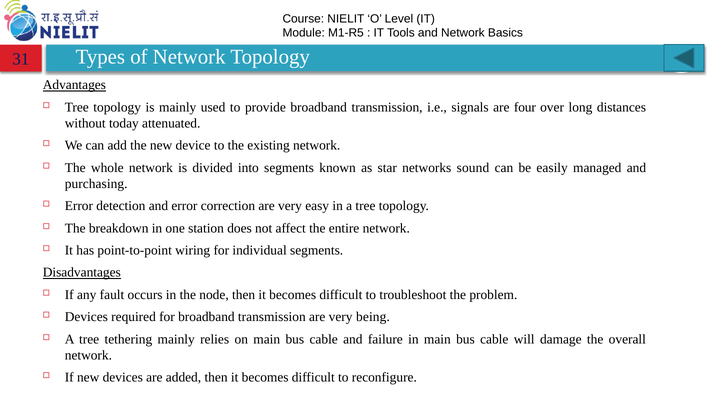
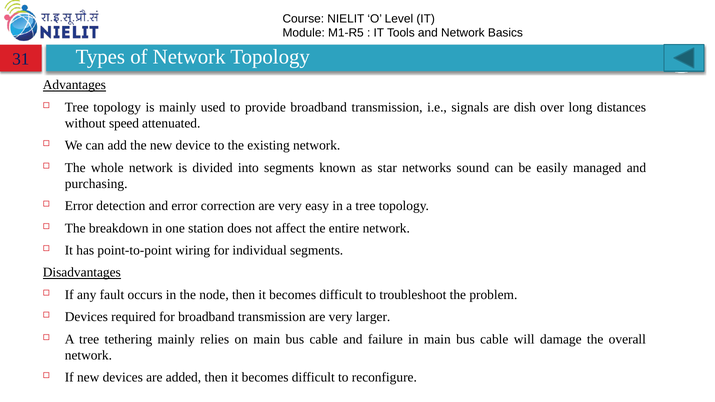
four: four -> dish
today: today -> speed
being: being -> larger
